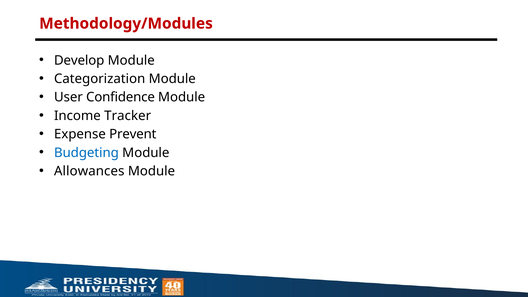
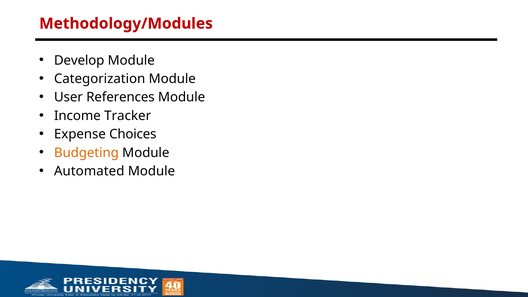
Confidence: Confidence -> References
Prevent: Prevent -> Choices
Budgeting colour: blue -> orange
Allowances: Allowances -> Automated
